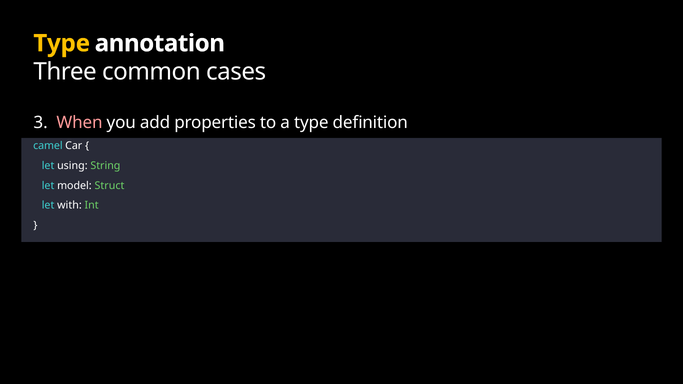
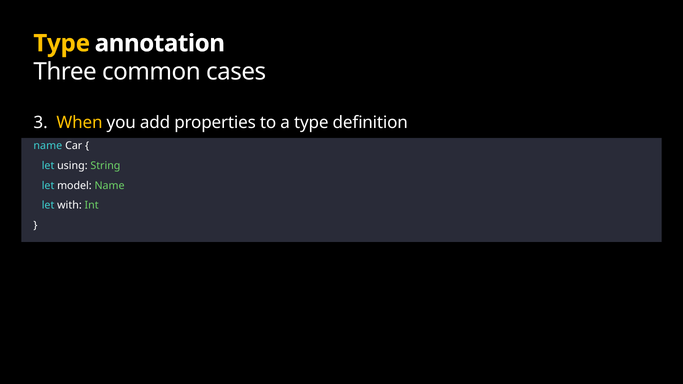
When colour: pink -> yellow
camel at (48, 146): camel -> name
model Struct: Struct -> Name
